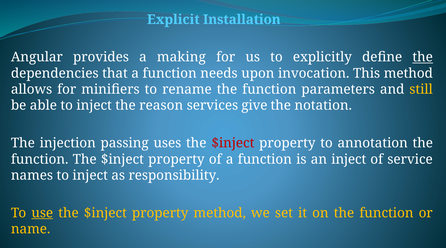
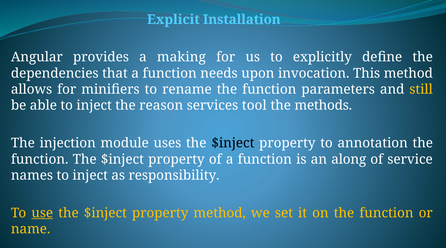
the at (423, 57) underline: present -> none
give: give -> tool
notation: notation -> methods
passing: passing -> module
$inject at (233, 143) colour: red -> black
an inject: inject -> along
